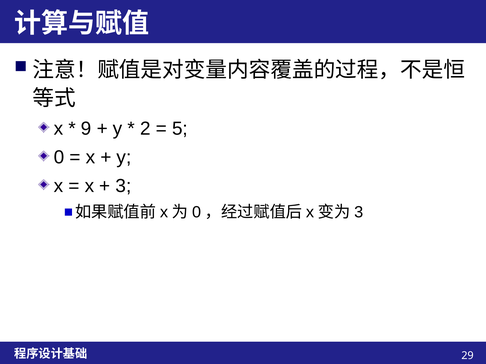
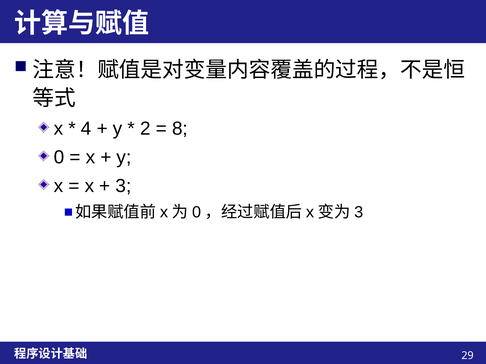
9: 9 -> 4
5: 5 -> 8
